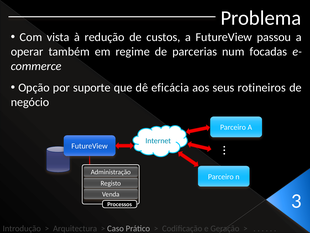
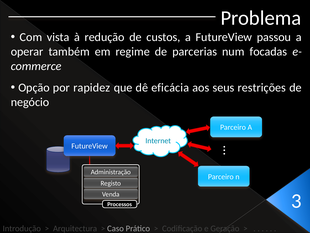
suporte: suporte -> rapidez
rotineiros: rotineiros -> restrições
